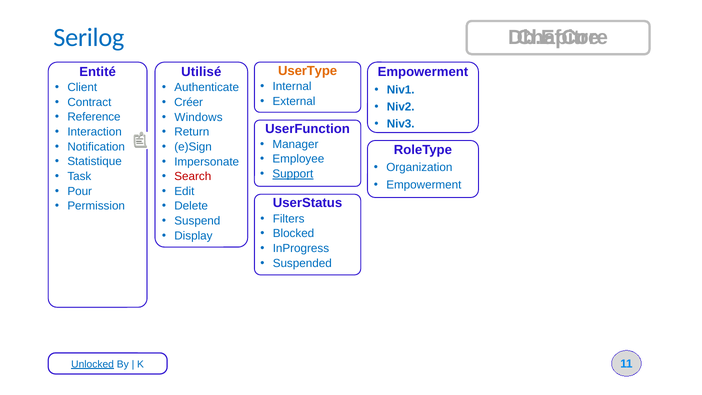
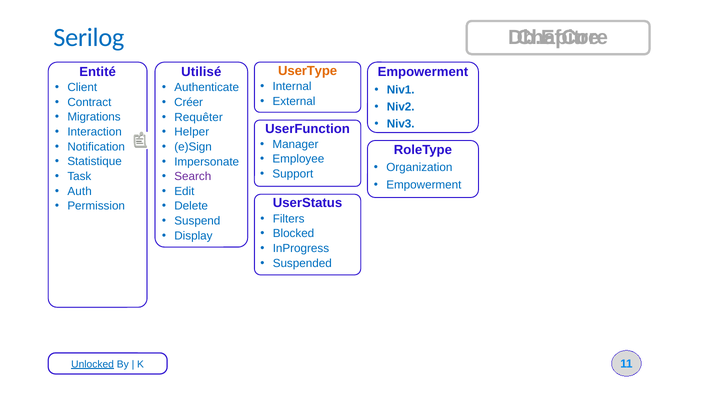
Reference: Reference -> Migrations
Windows: Windows -> Requêter
Return: Return -> Helper
Support underline: present -> none
Search colour: red -> purple
Pour: Pour -> Auth
